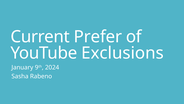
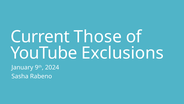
Prefer: Prefer -> Those
